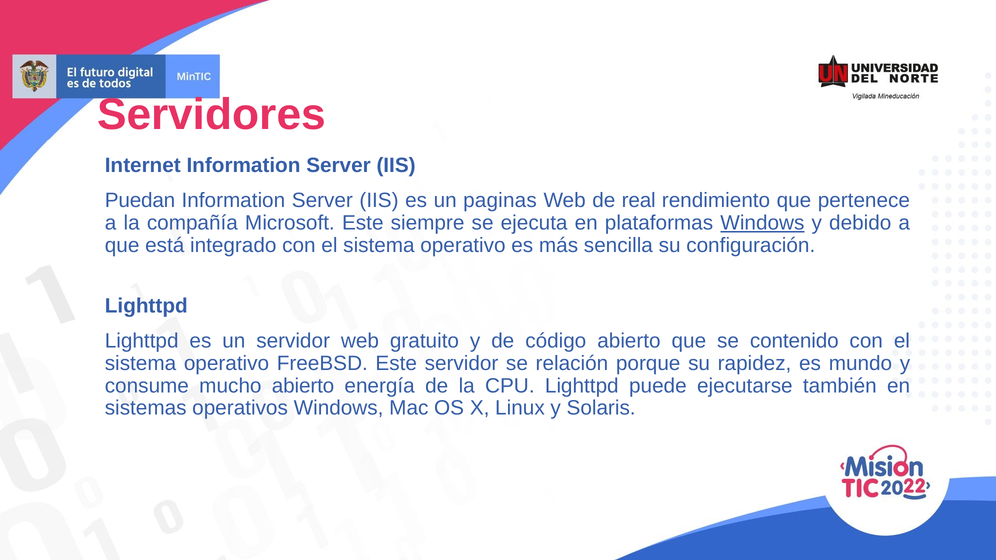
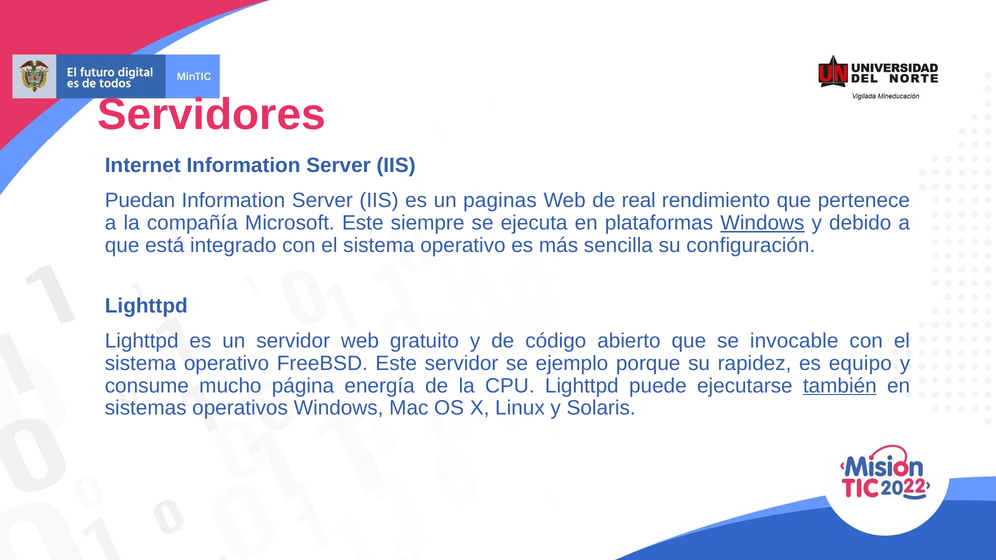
contenido: contenido -> invocable
relación: relación -> ejemplo
mundo: mundo -> equipo
mucho abierto: abierto -> página
también underline: none -> present
